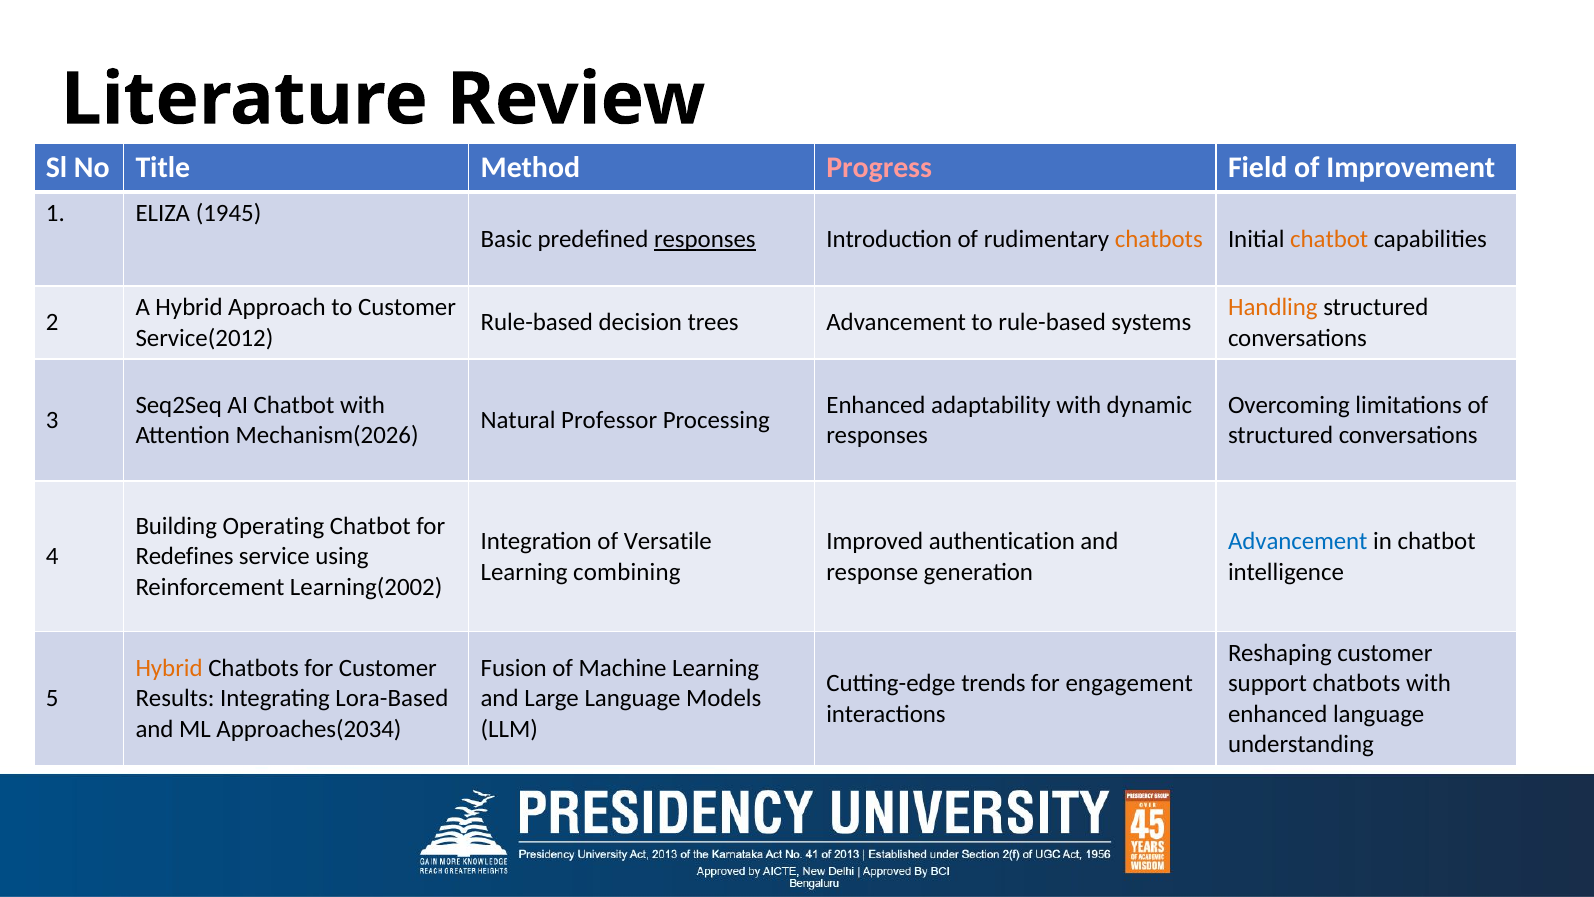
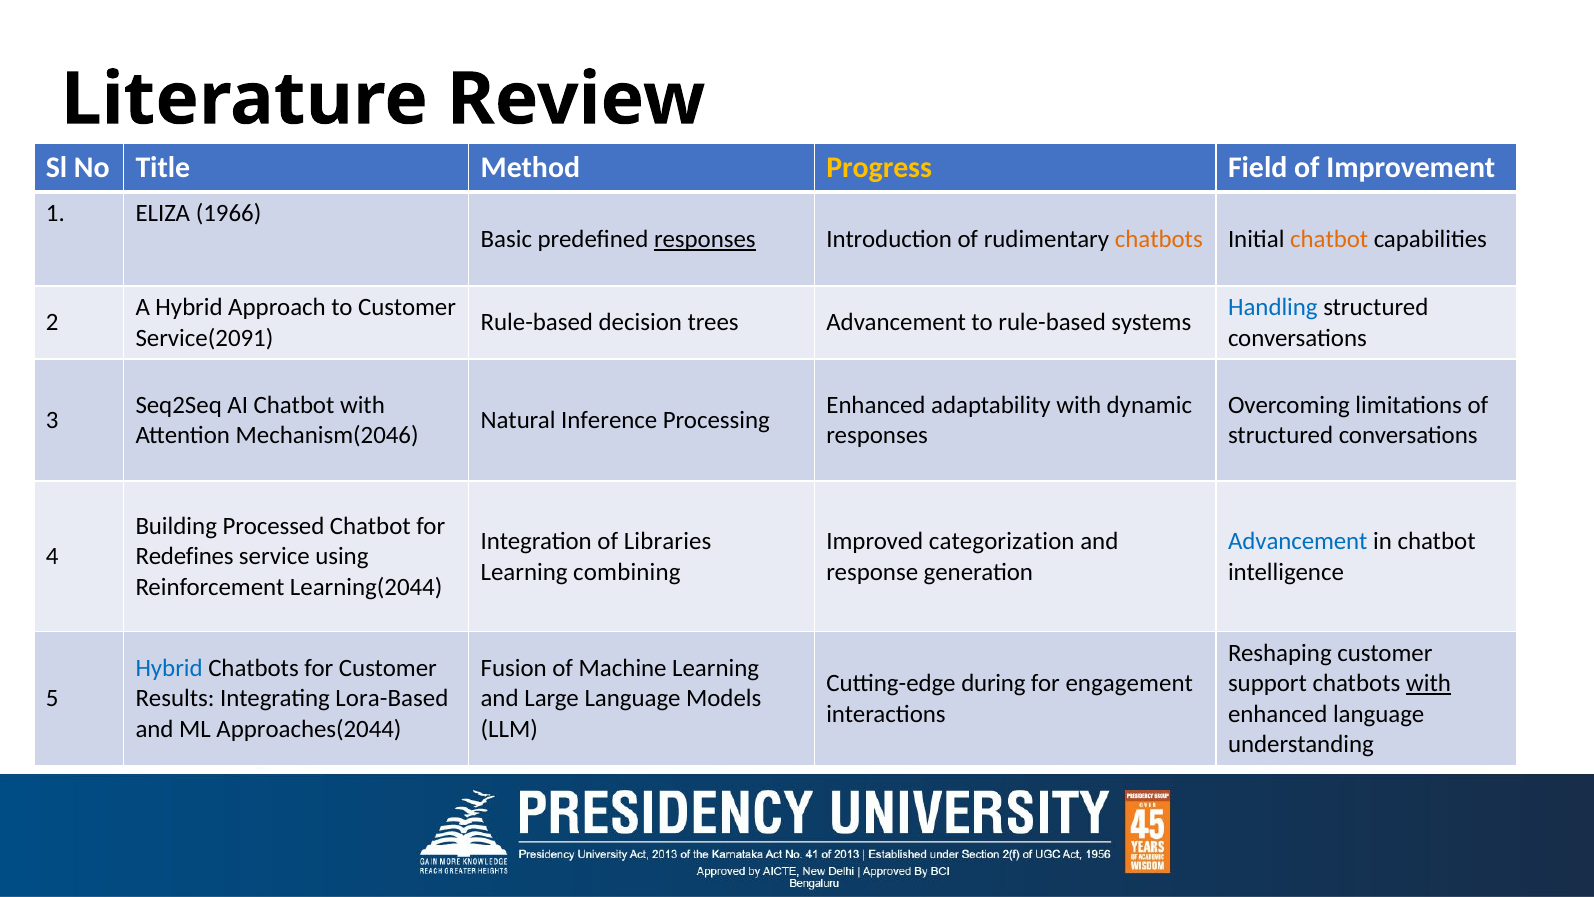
Progress colour: pink -> yellow
1945: 1945 -> 1966
Handling colour: orange -> blue
Service(2012: Service(2012 -> Service(2091
Professor: Professor -> Inference
Mechanism(2026: Mechanism(2026 -> Mechanism(2046
Operating: Operating -> Processed
Versatile: Versatile -> Libraries
authentication: authentication -> categorization
Learning(2002: Learning(2002 -> Learning(2044
Hybrid at (169, 668) colour: orange -> blue
trends: trends -> during
with at (1428, 683) underline: none -> present
Approaches(2034: Approaches(2034 -> Approaches(2044
